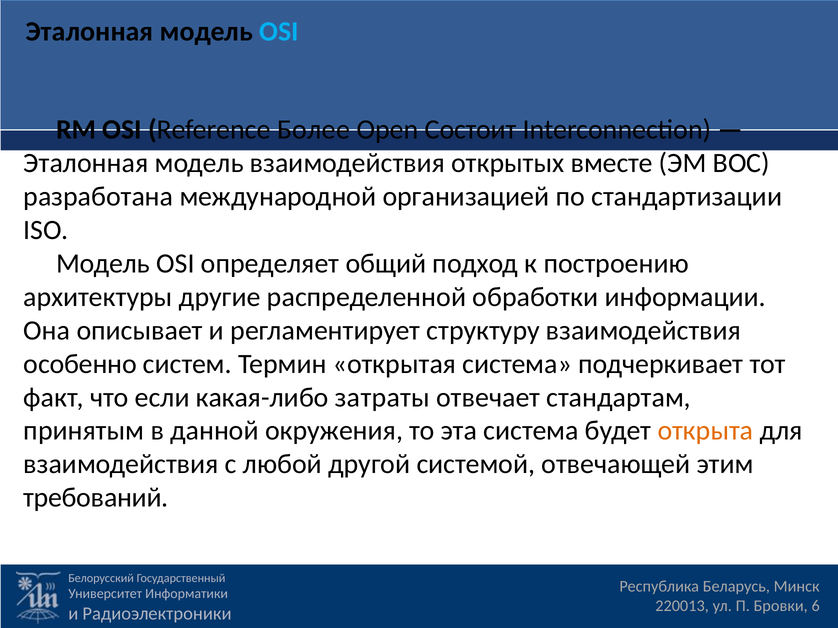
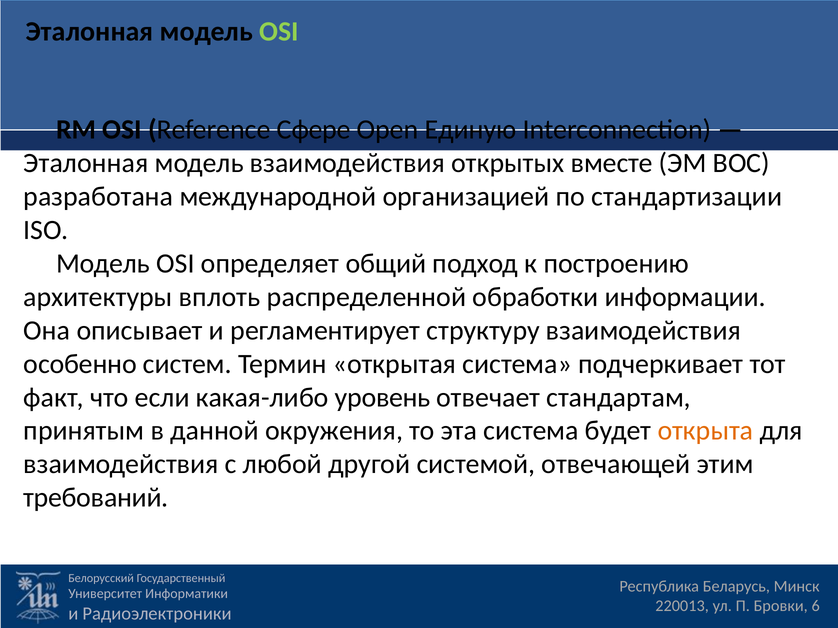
OSI at (279, 31) colour: light blue -> light green
Более: Более -> Сфере
Состоит: Состоит -> Единую
другие: другие -> вплоть
затраты: затраты -> уровень
